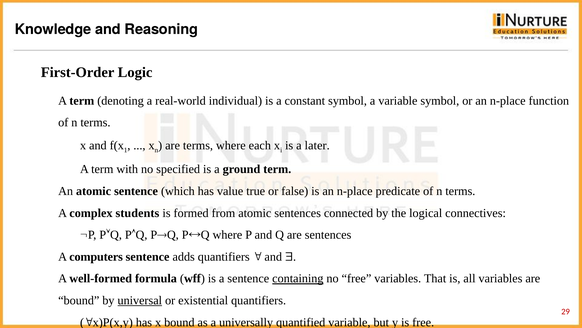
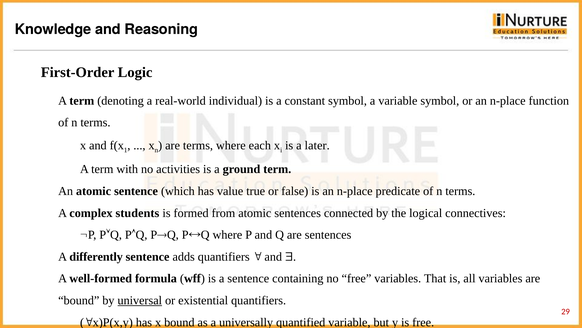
specified: specified -> activities
computers: computers -> differently
containing underline: present -> none
